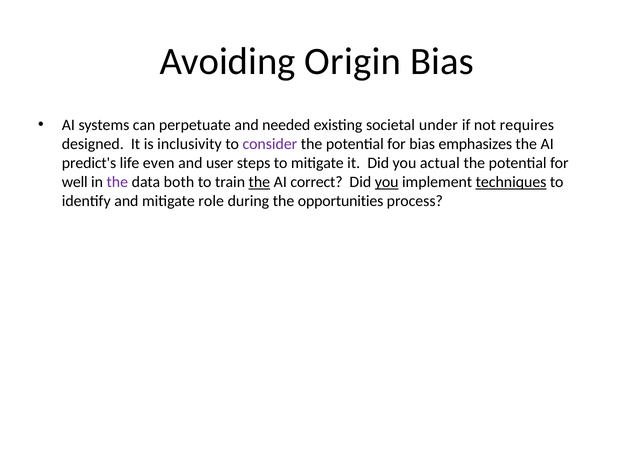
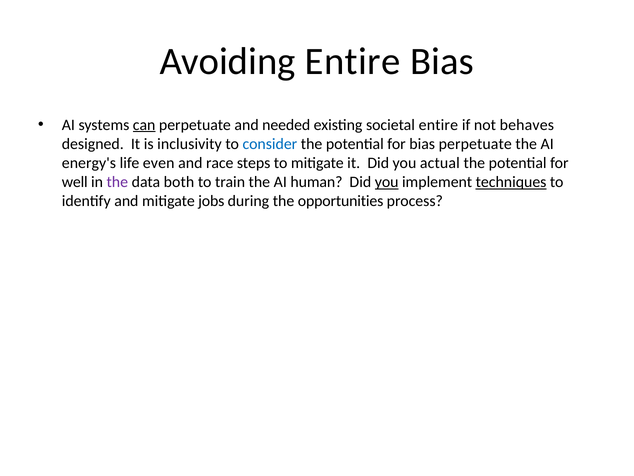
Avoiding Origin: Origin -> Entire
can underline: none -> present
societal under: under -> entire
requires: requires -> behaves
consider colour: purple -> blue
bias emphasizes: emphasizes -> perpetuate
predict's: predict's -> energy's
user: user -> race
the at (259, 182) underline: present -> none
correct: correct -> human
role: role -> jobs
